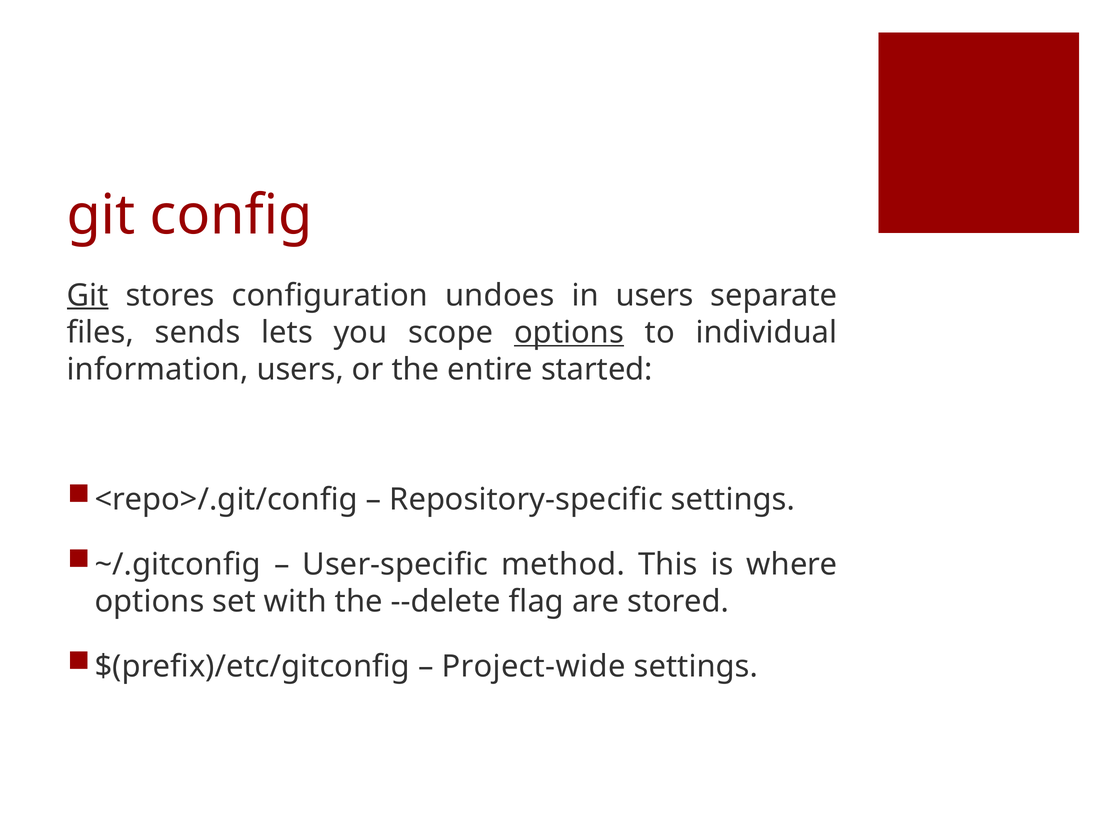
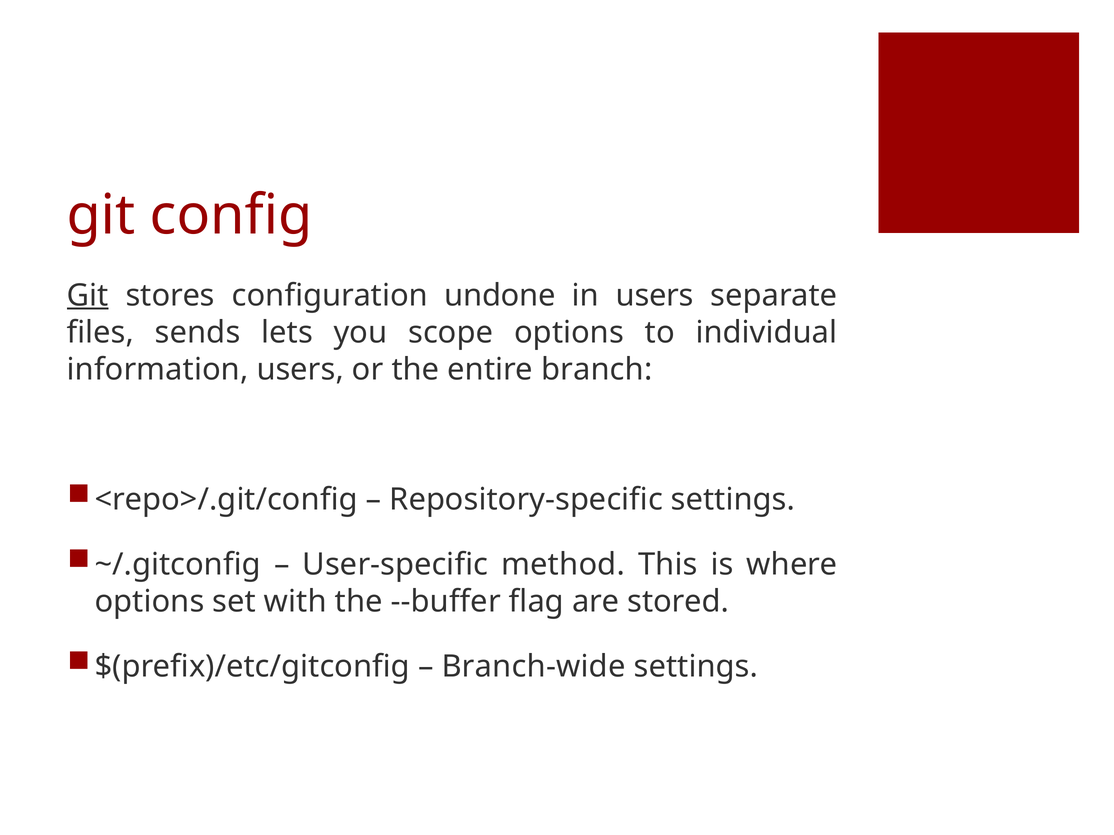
undoes: undoes -> undone
options at (569, 333) underline: present -> none
started: started -> branch
--delete: --delete -> --buffer
Project-wide: Project-wide -> Branch-wide
